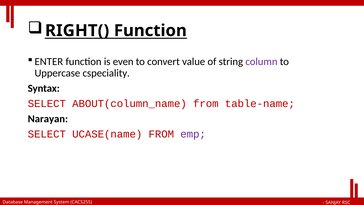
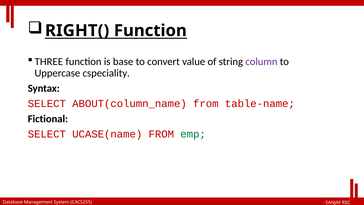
ENTER: ENTER -> THREE
even: even -> base
Narayan: Narayan -> Fictional
emp colour: purple -> green
